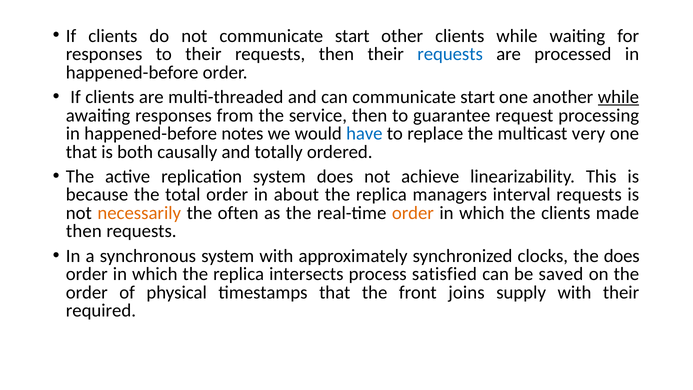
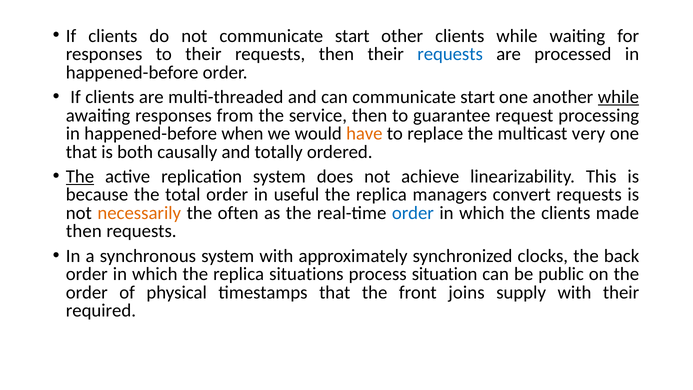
notes: notes -> when
have colour: blue -> orange
The at (80, 176) underline: none -> present
about: about -> useful
interval: interval -> convert
order at (413, 213) colour: orange -> blue
the does: does -> back
intersects: intersects -> situations
satisfied: satisfied -> situation
saved: saved -> public
